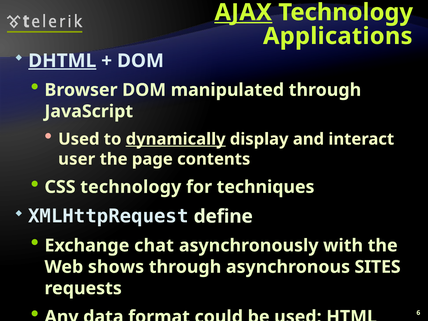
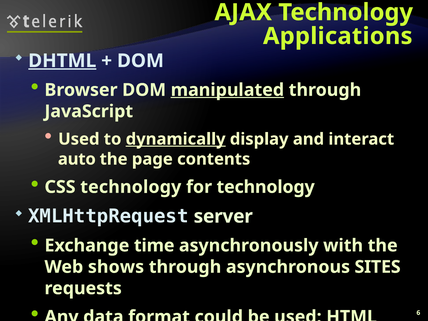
AJAX underline: present -> none
manipulated underline: none -> present
user: user -> auto
for techniques: techniques -> technology
define: define -> server
chat: chat -> time
